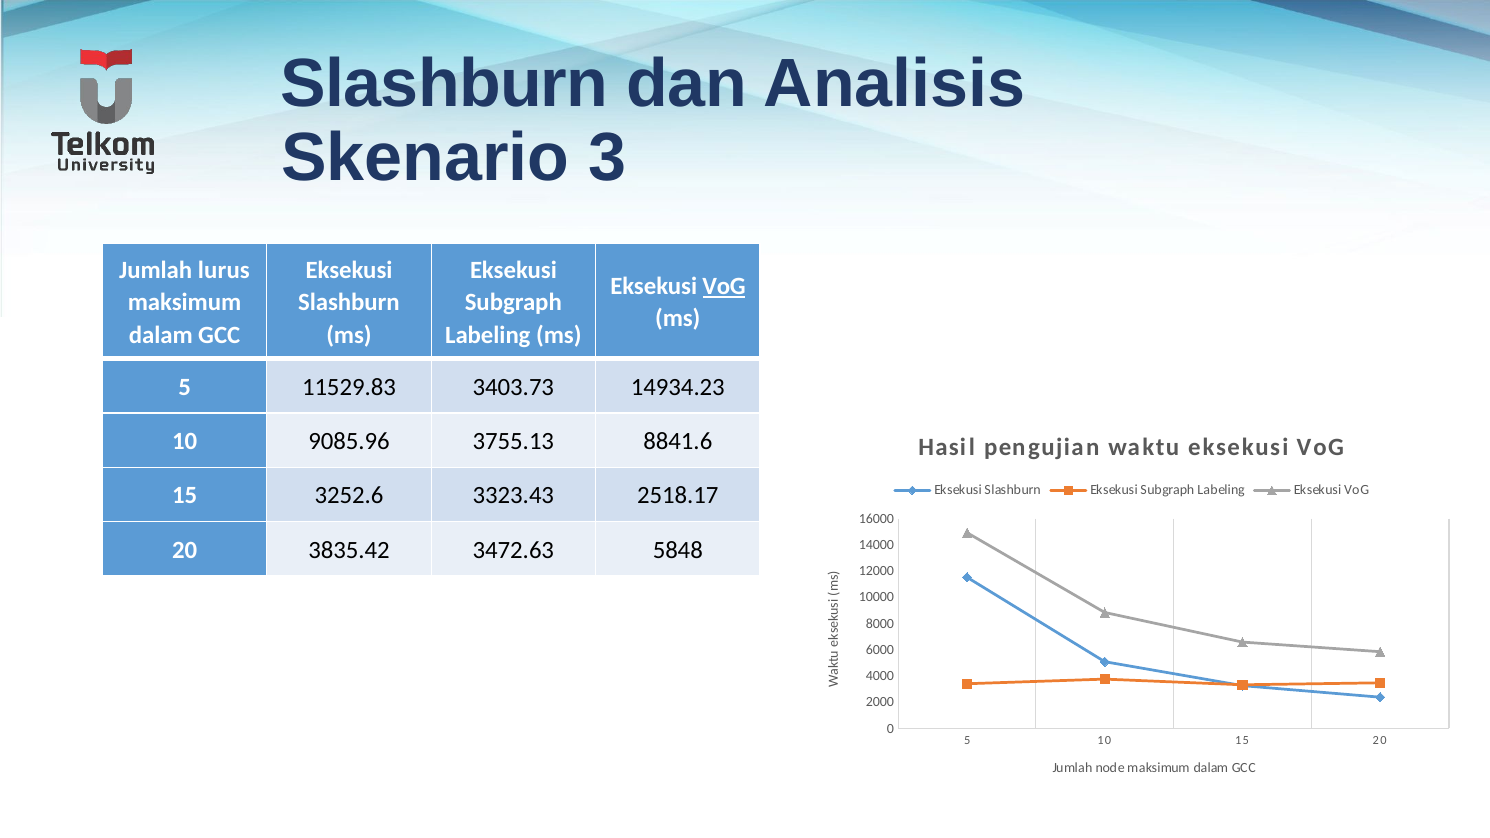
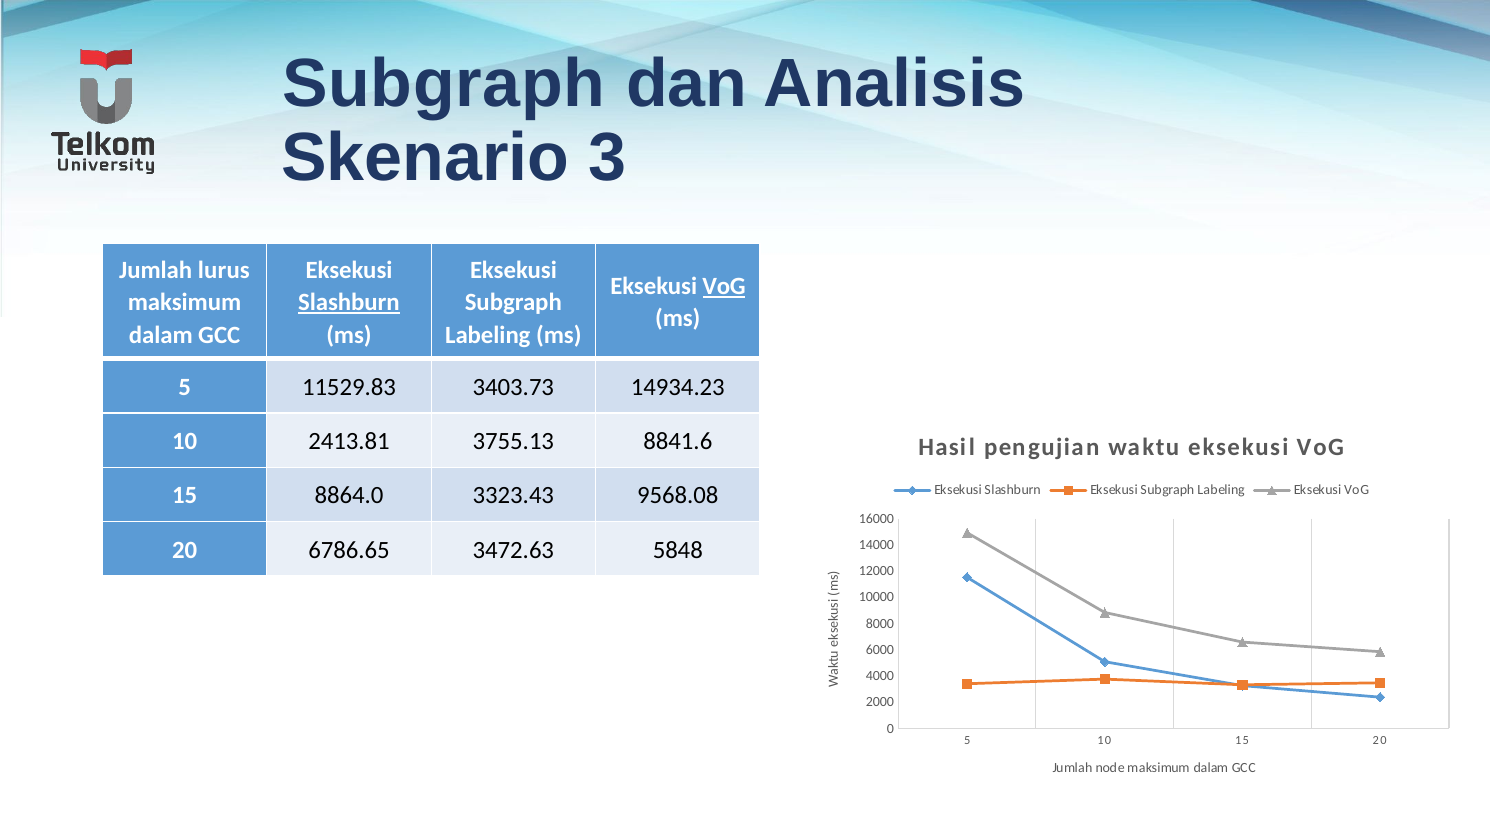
Slashburn at (445, 84): Slashburn -> Subgraph
Slashburn at (349, 302) underline: none -> present
9085.96: 9085.96 -> 2413.81
3252.6: 3252.6 -> 8864.0
2518.17: 2518.17 -> 9568.08
3835.42: 3835.42 -> 6786.65
